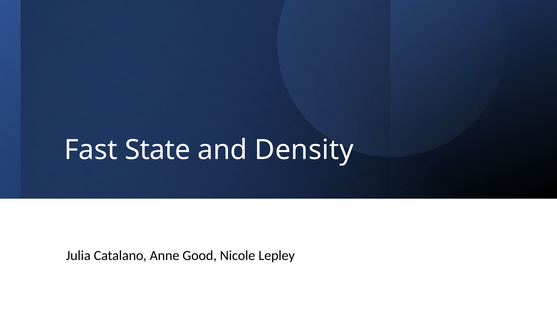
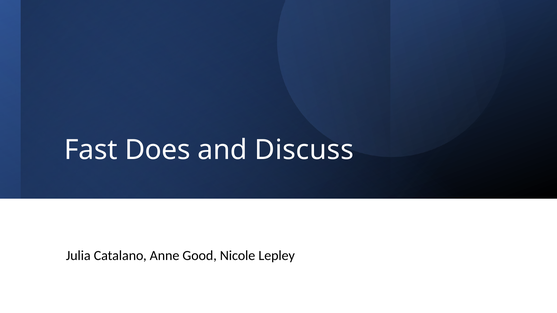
State: State -> Does
Density: Density -> Discuss
